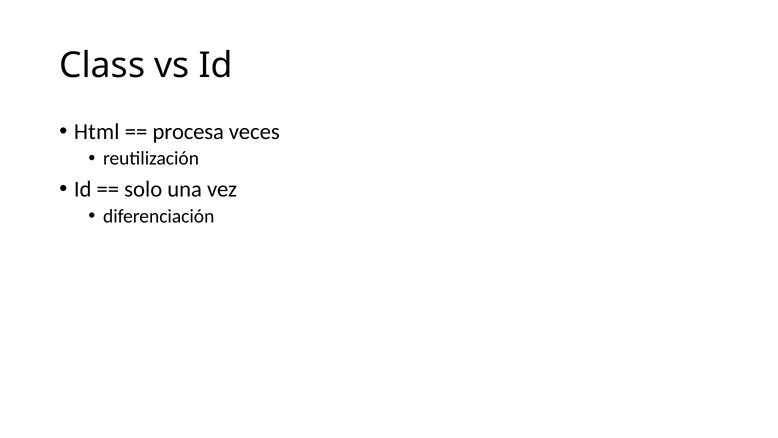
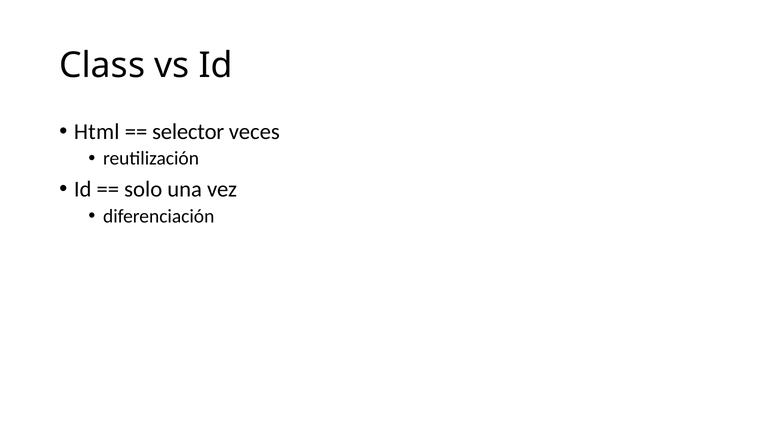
procesa: procesa -> selector
